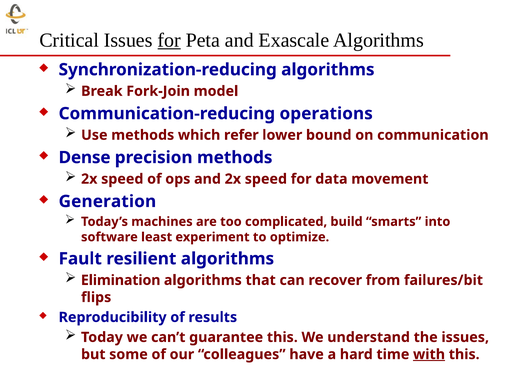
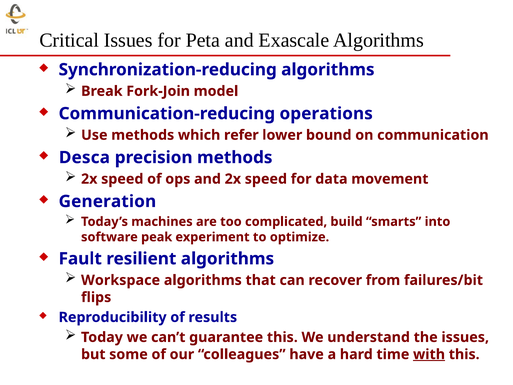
for at (169, 40) underline: present -> none
Dense: Dense -> Desca
least: least -> peak
Elimination: Elimination -> Workspace
